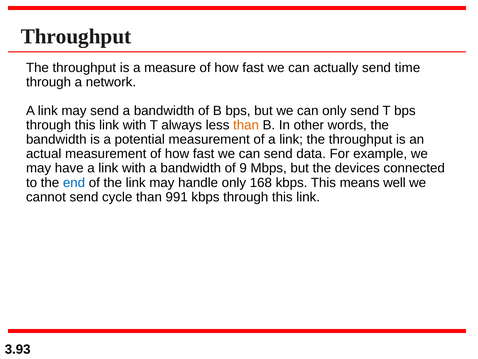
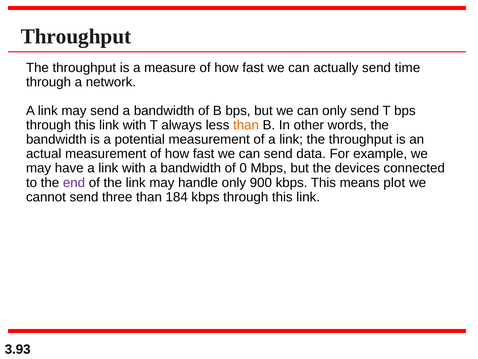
9: 9 -> 0
end colour: blue -> purple
168: 168 -> 900
well: well -> plot
cycle: cycle -> three
991: 991 -> 184
